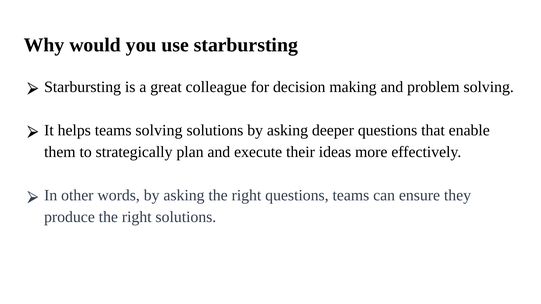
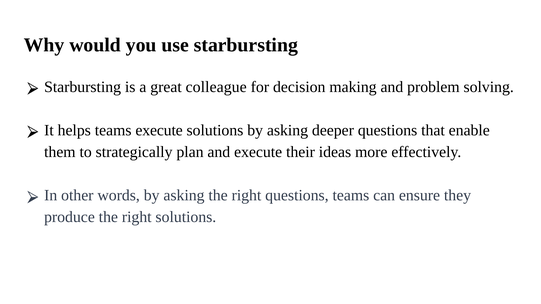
teams solving: solving -> execute
